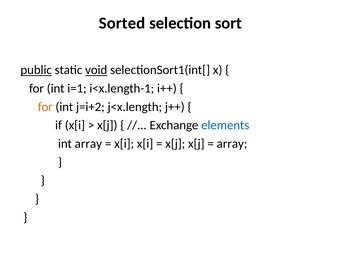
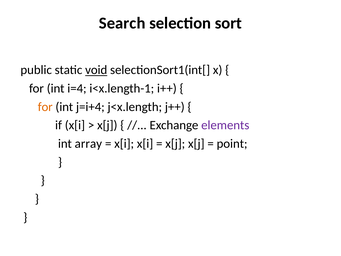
Sorted: Sorted -> Search
public underline: present -> none
i=1: i=1 -> i=4
j=i+2: j=i+2 -> j=i+4
elements colour: blue -> purple
array at (232, 144): array -> point
